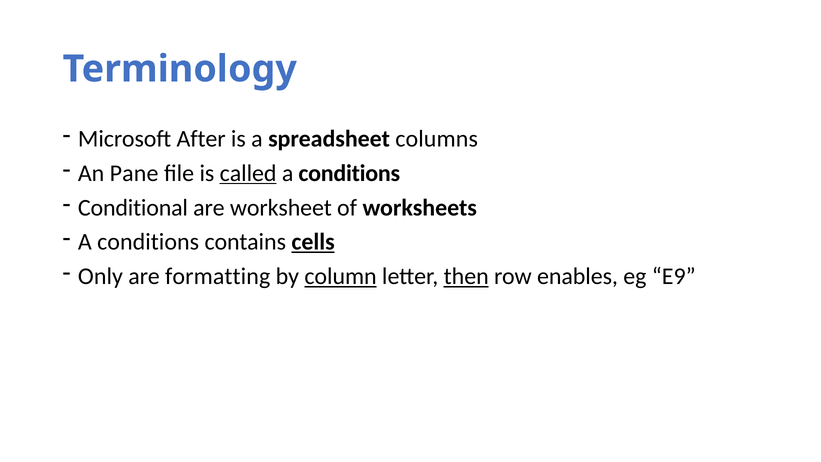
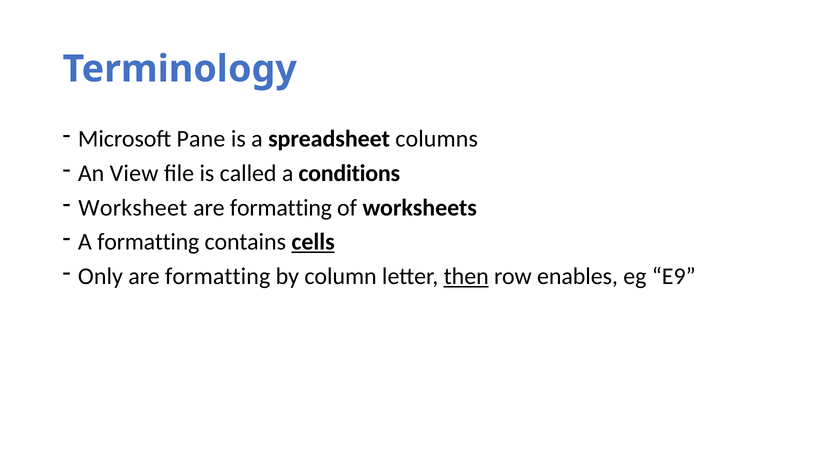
After: After -> Pane
Pane: Pane -> View
called underline: present -> none
Conditional: Conditional -> Worksheet
worksheet at (281, 208): worksheet -> formatting
conditions at (148, 242): conditions -> formatting
column underline: present -> none
